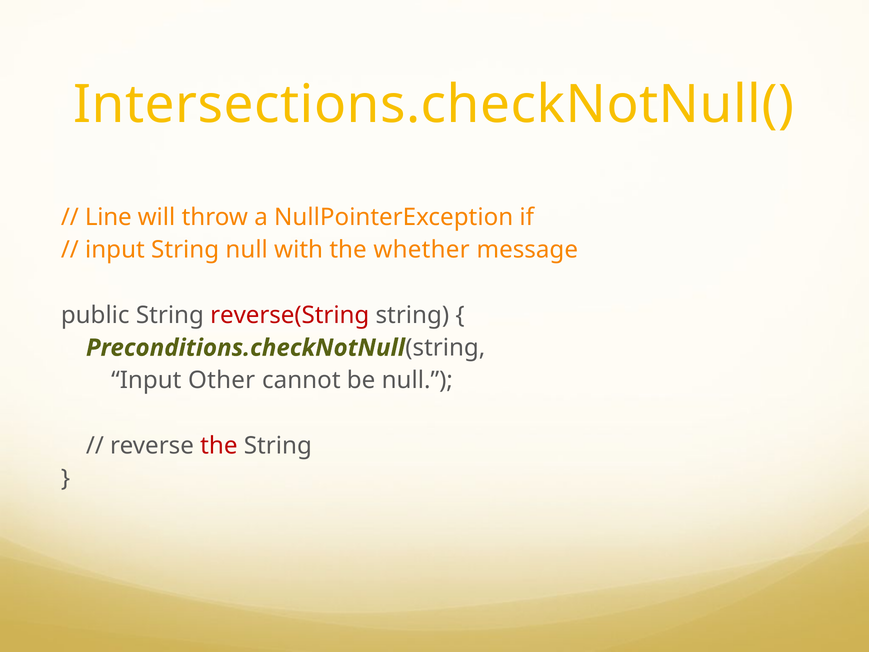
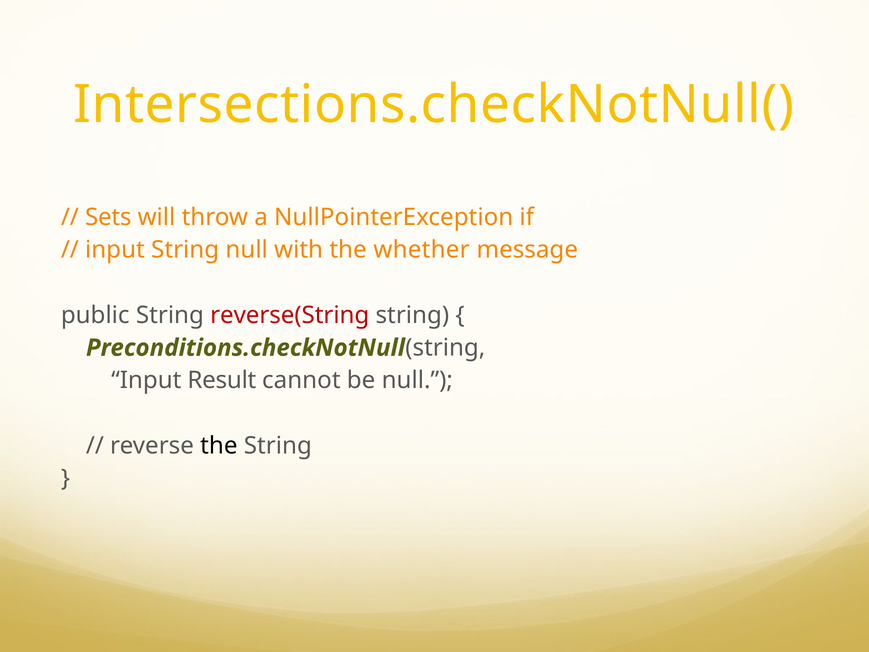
Line: Line -> Sets
Other: Other -> Result
the at (219, 446) colour: red -> black
